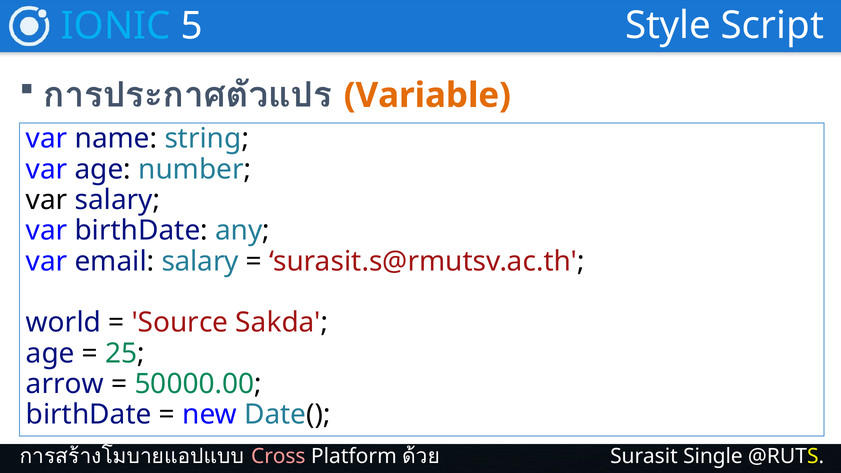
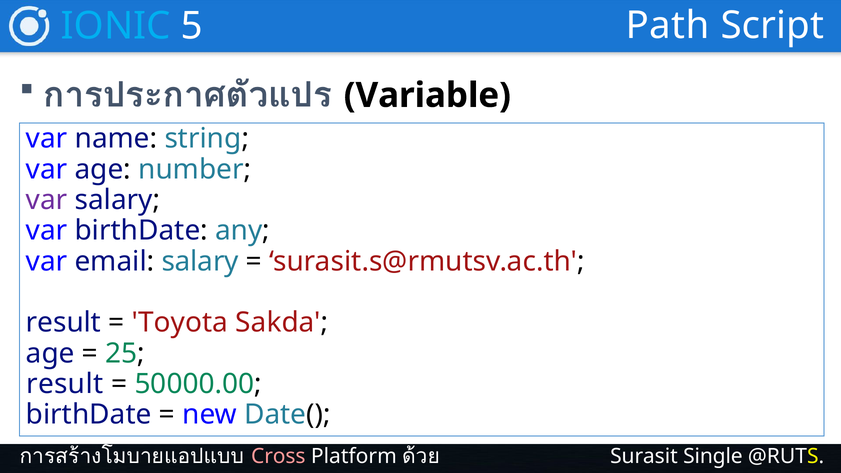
Style: Style -> Path
Variable colour: orange -> black
var at (47, 200) colour: black -> purple
world at (63, 323): world -> result
Source: Source -> Toyota
arrow at (65, 384): arrow -> result
